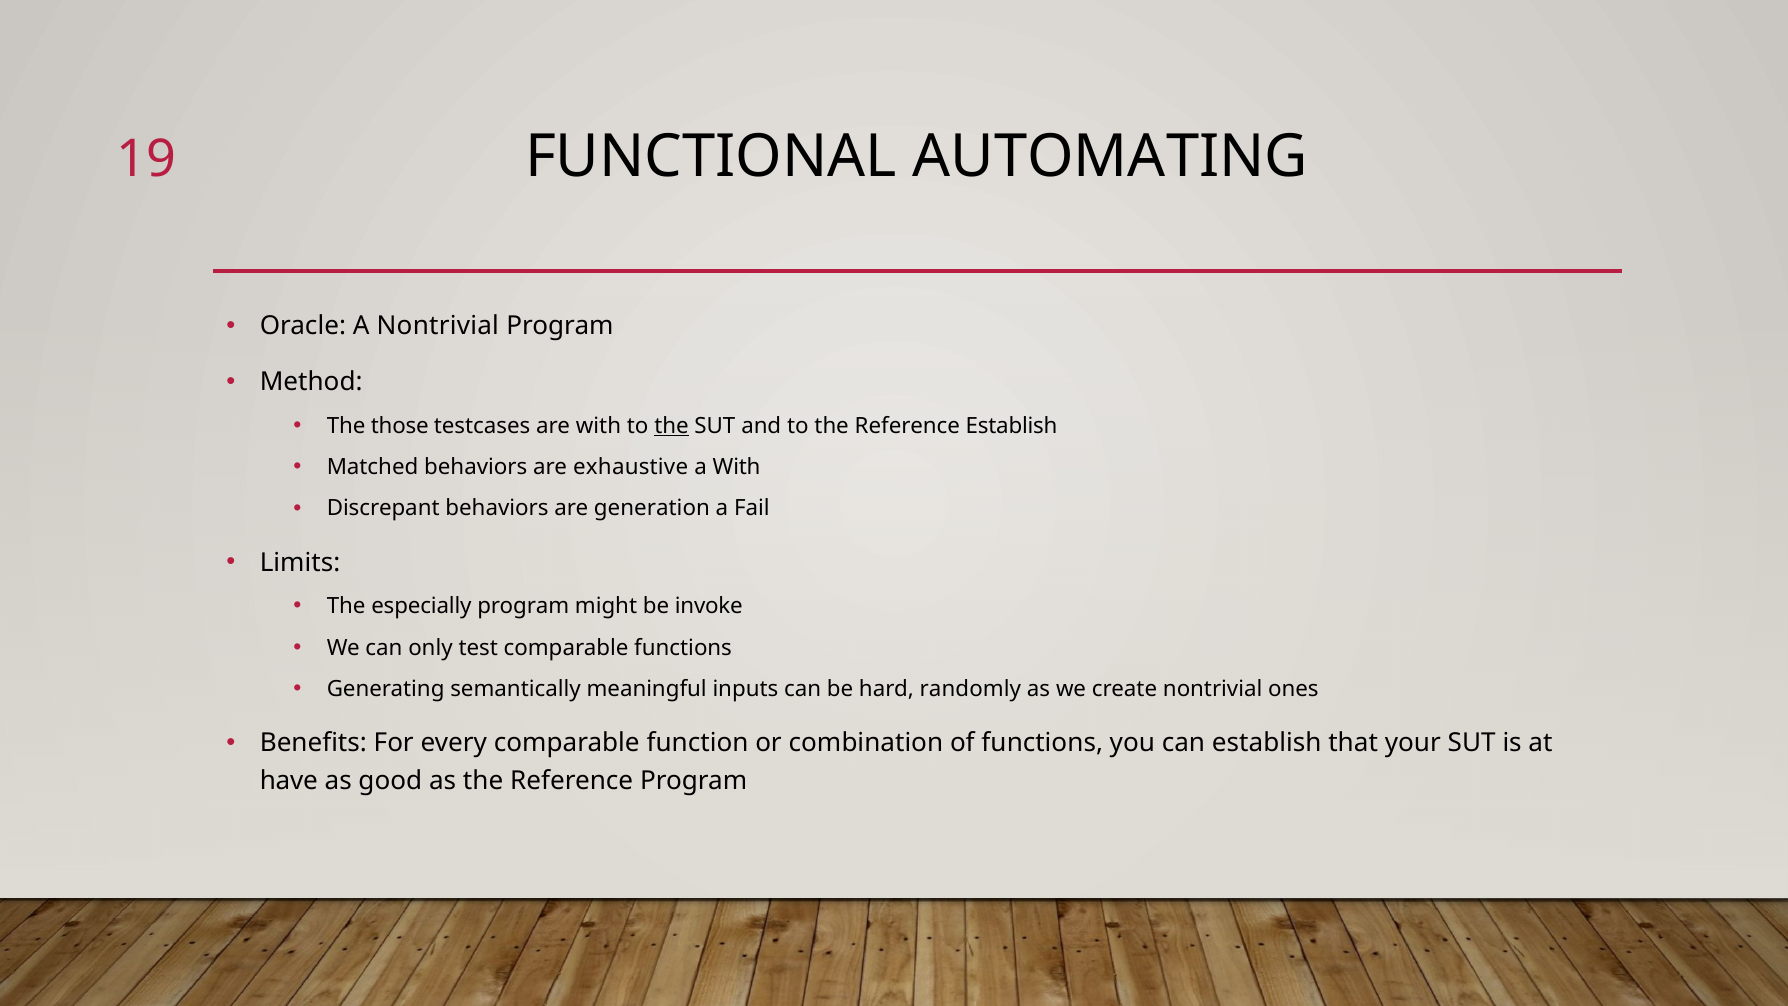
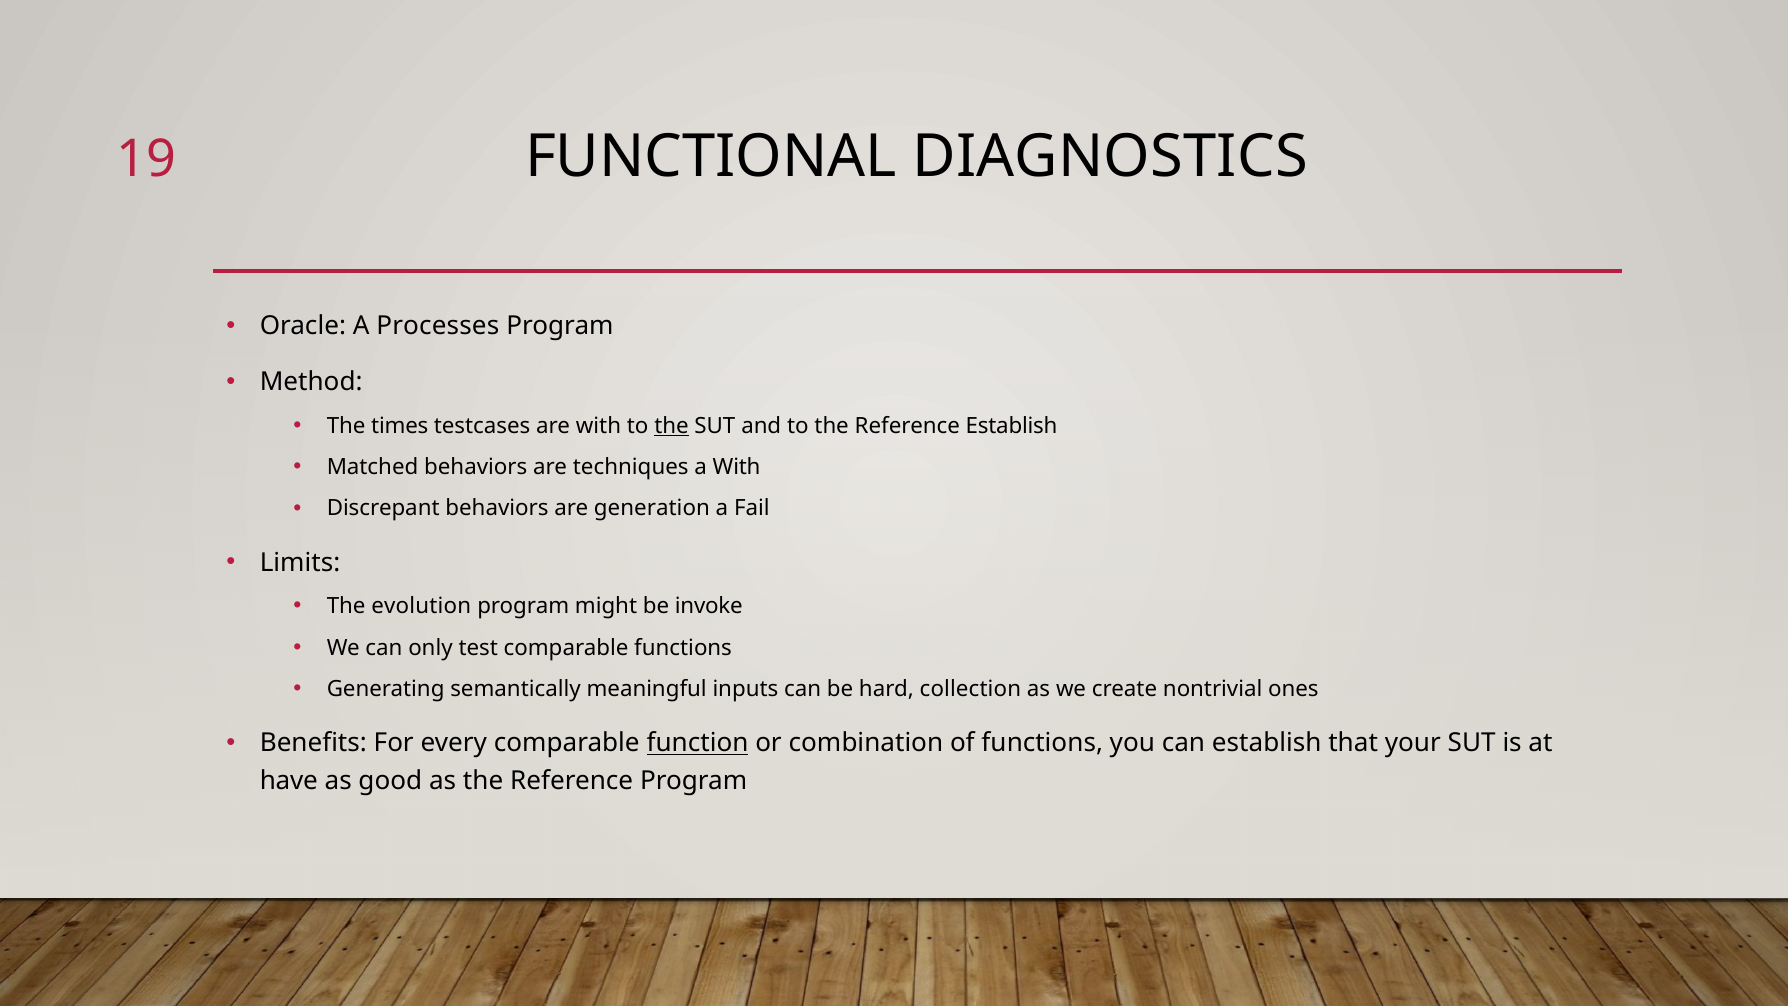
AUTOMATING: AUTOMATING -> DIAGNOSTICS
A Nontrivial: Nontrivial -> Processes
those: those -> times
exhaustive: exhaustive -> techniques
especially: especially -> evolution
randomly: randomly -> collection
function underline: none -> present
